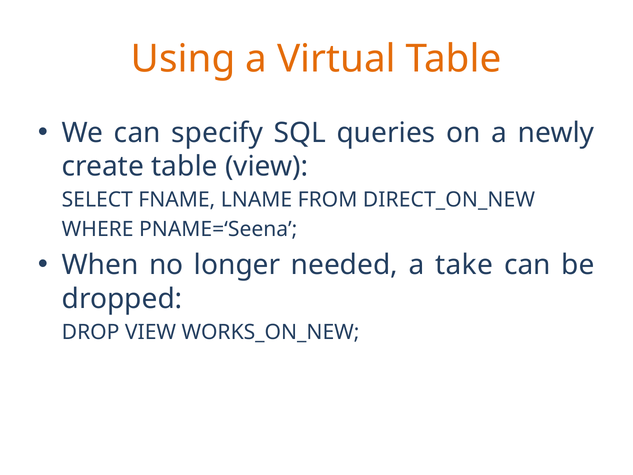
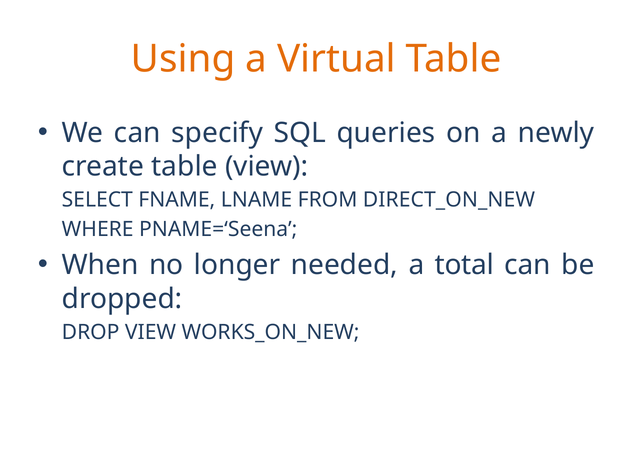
take: take -> total
